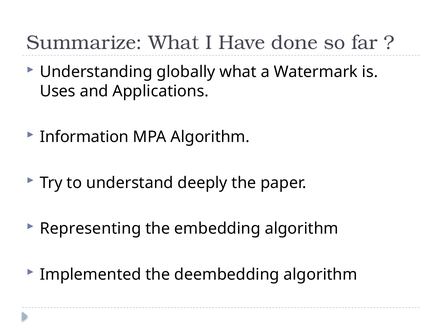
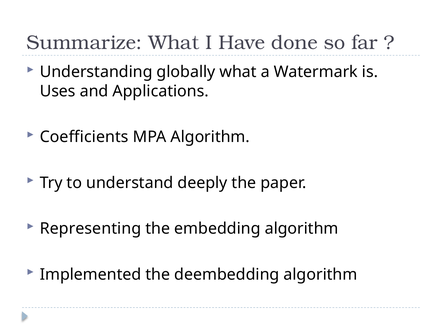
Information: Information -> Coefficients
